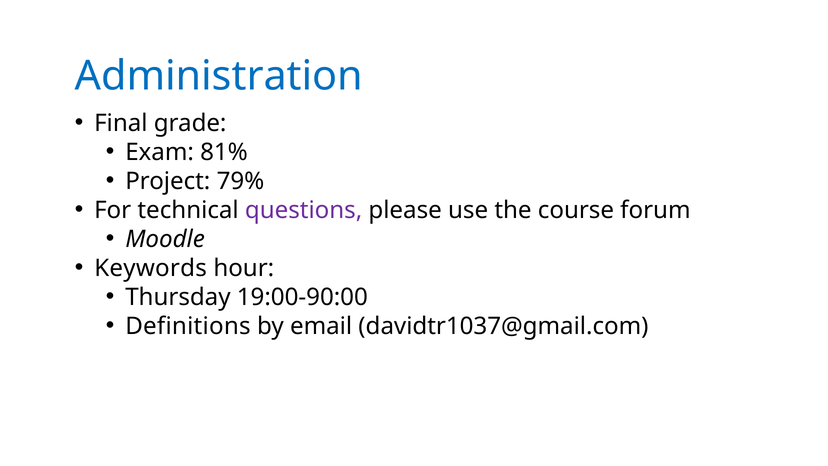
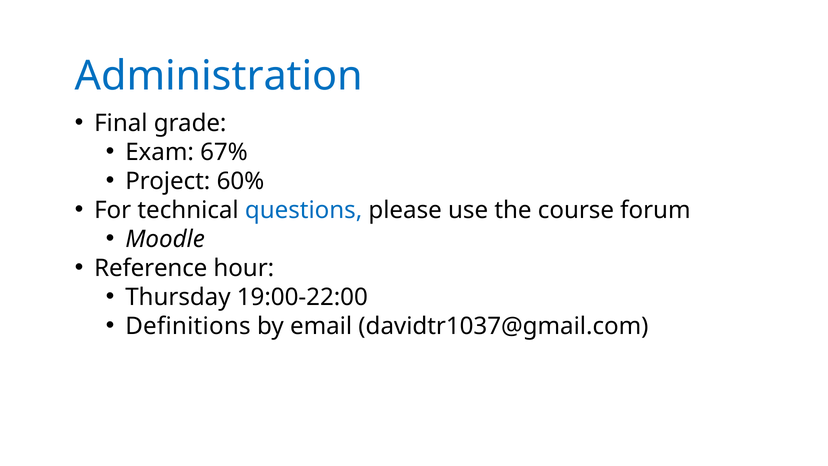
81%: 81% -> 67%
79%: 79% -> 60%
questions colour: purple -> blue
Keywords: Keywords -> Reference
19:00-90:00: 19:00-90:00 -> 19:00-22:00
